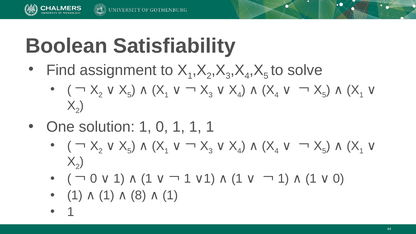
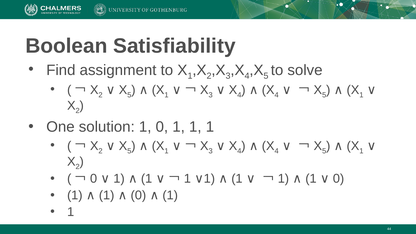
1 1 8: 8 -> 0
